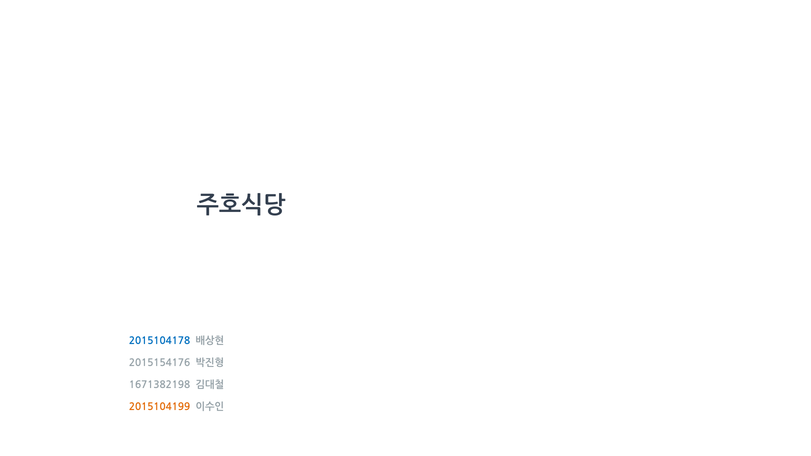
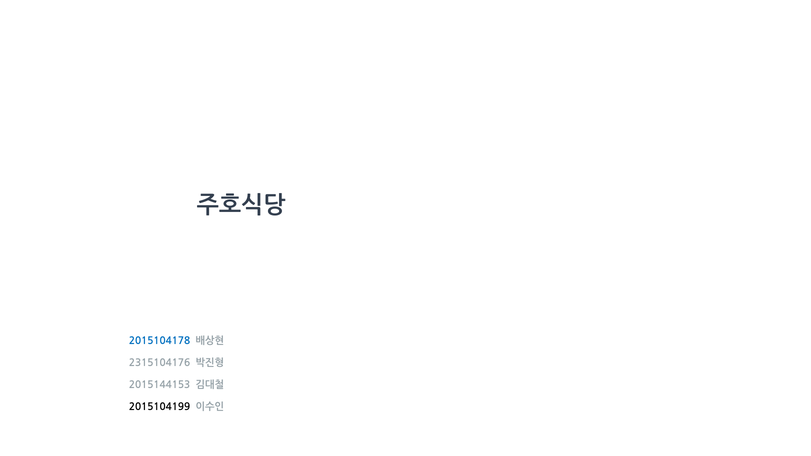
2015154176: 2015154176 -> 2315104176
1671382198: 1671382198 -> 2015144153
2015104199 colour: orange -> black
